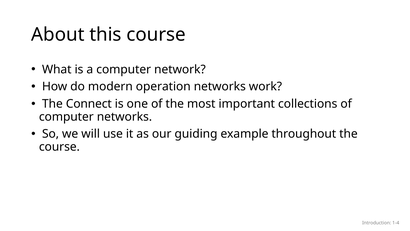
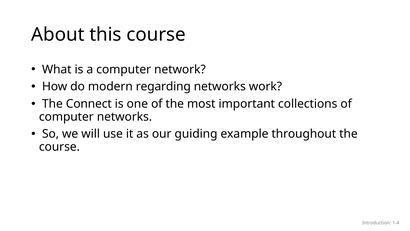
operation: operation -> regarding
